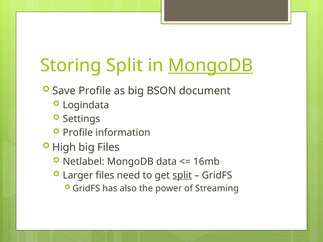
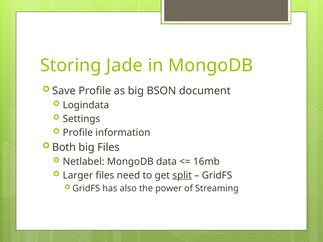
Storing Split: Split -> Jade
MongoDB at (211, 66) underline: present -> none
High: High -> Both
